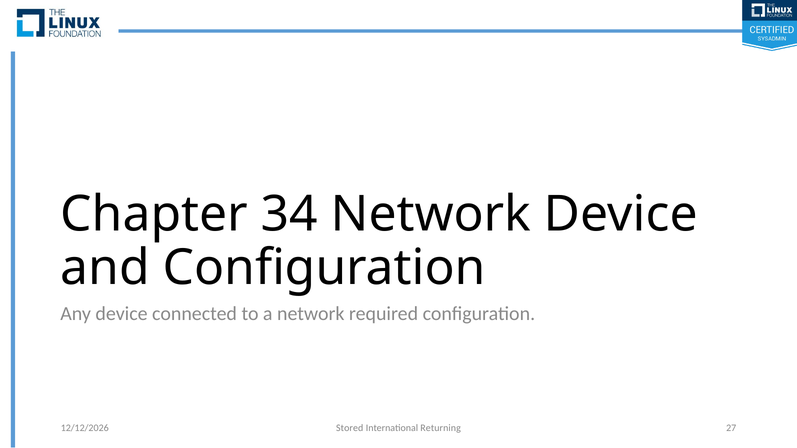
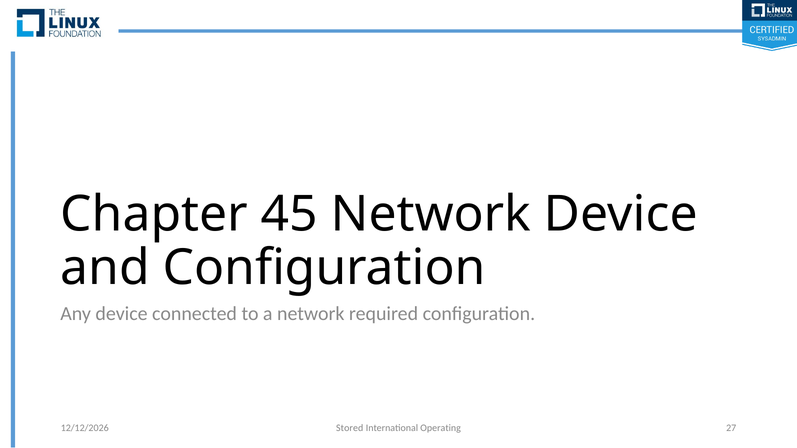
34: 34 -> 45
Returning: Returning -> Operating
